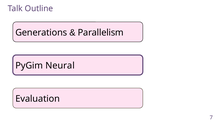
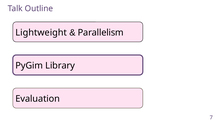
Generations: Generations -> Lightweight
Neural: Neural -> Library
